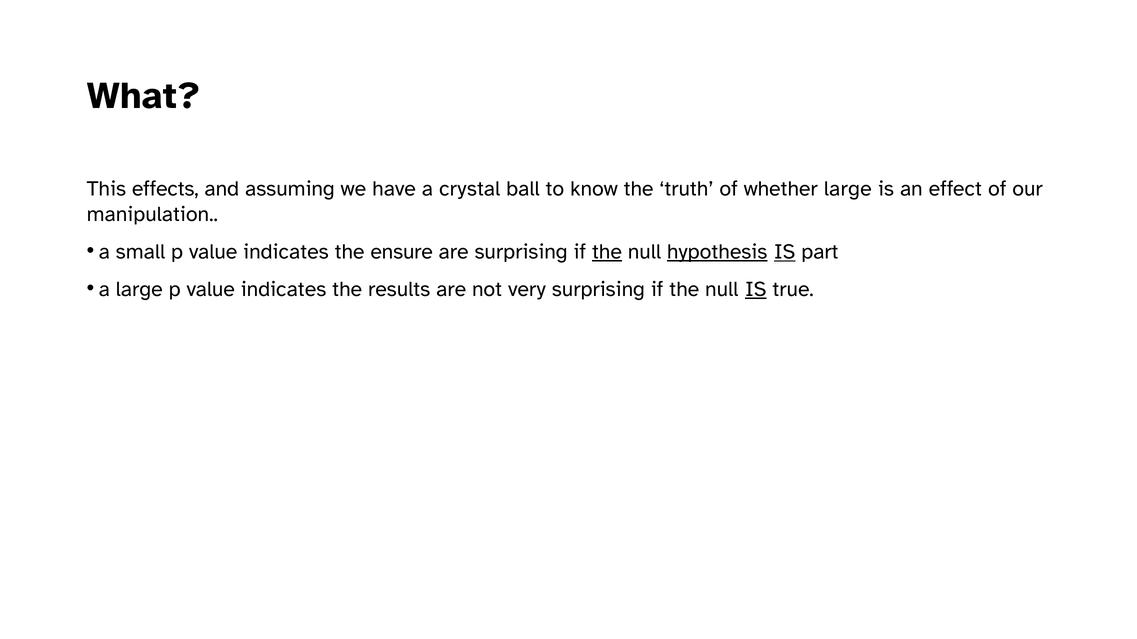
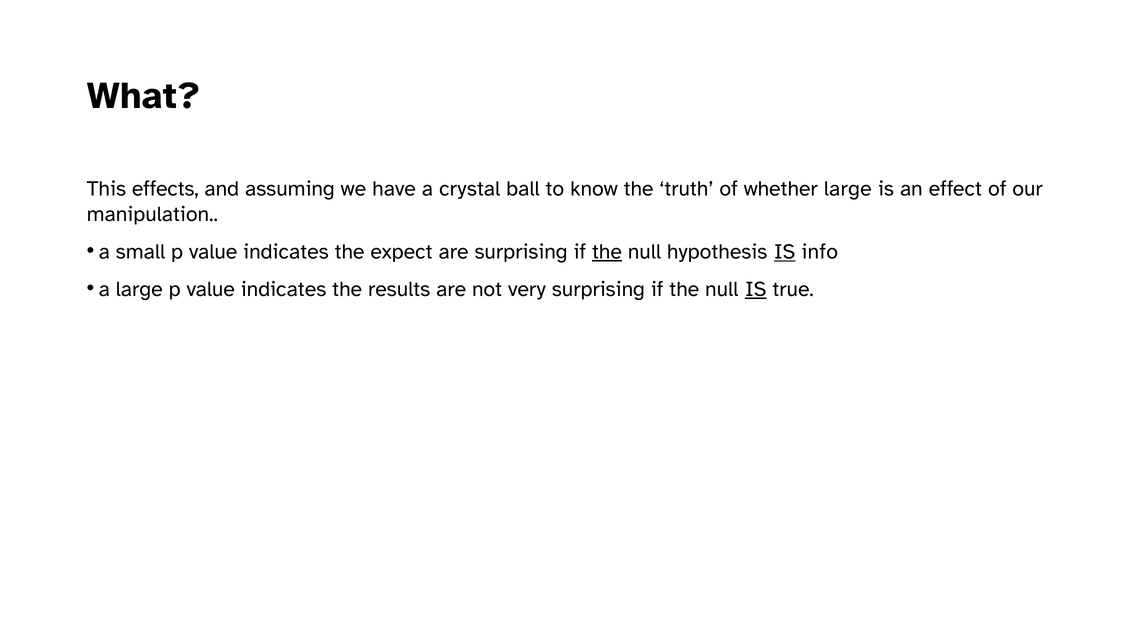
ensure: ensure -> expect
hypothesis underline: present -> none
part: part -> info
